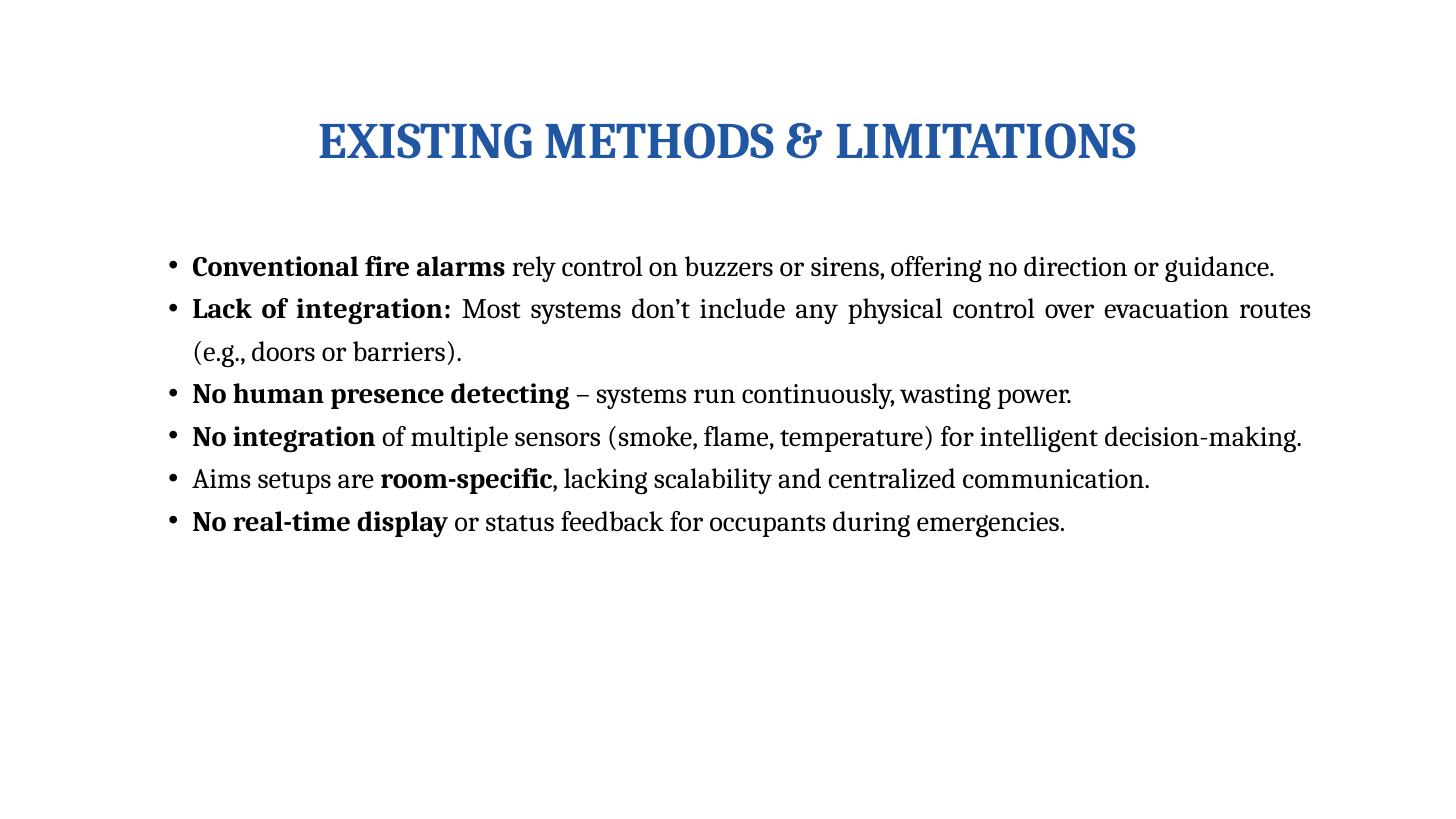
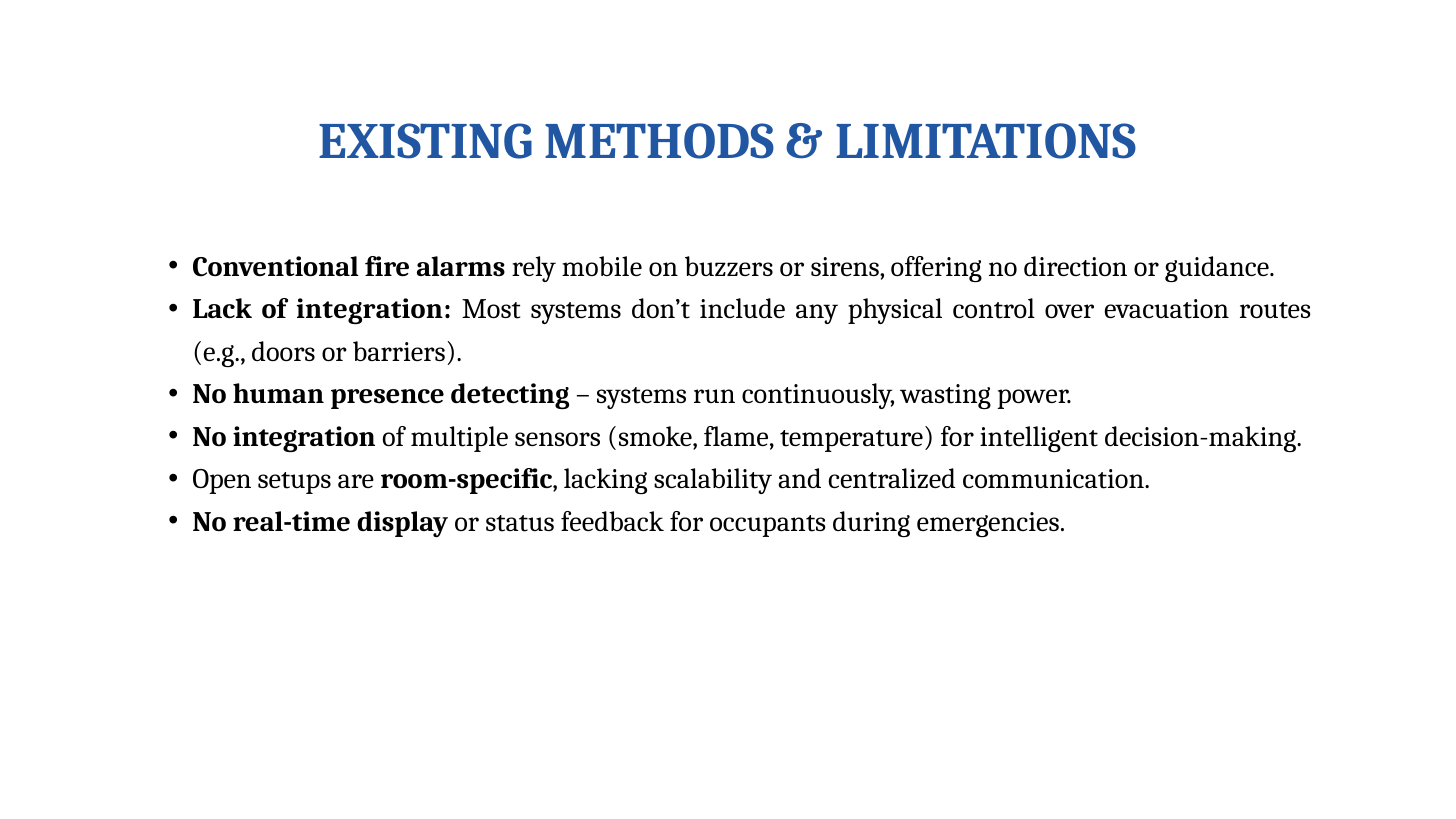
rely control: control -> mobile
Aims: Aims -> Open
